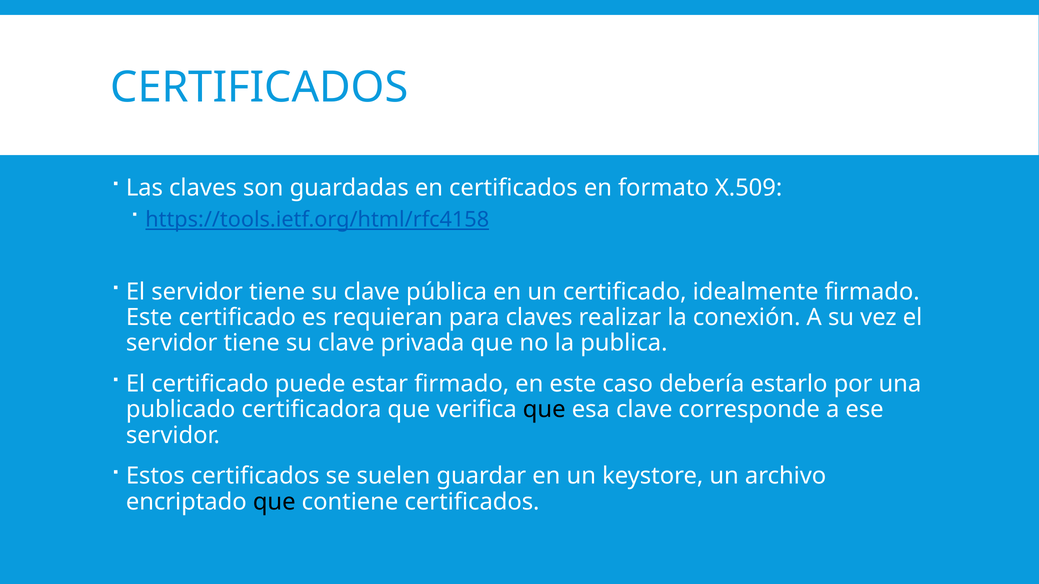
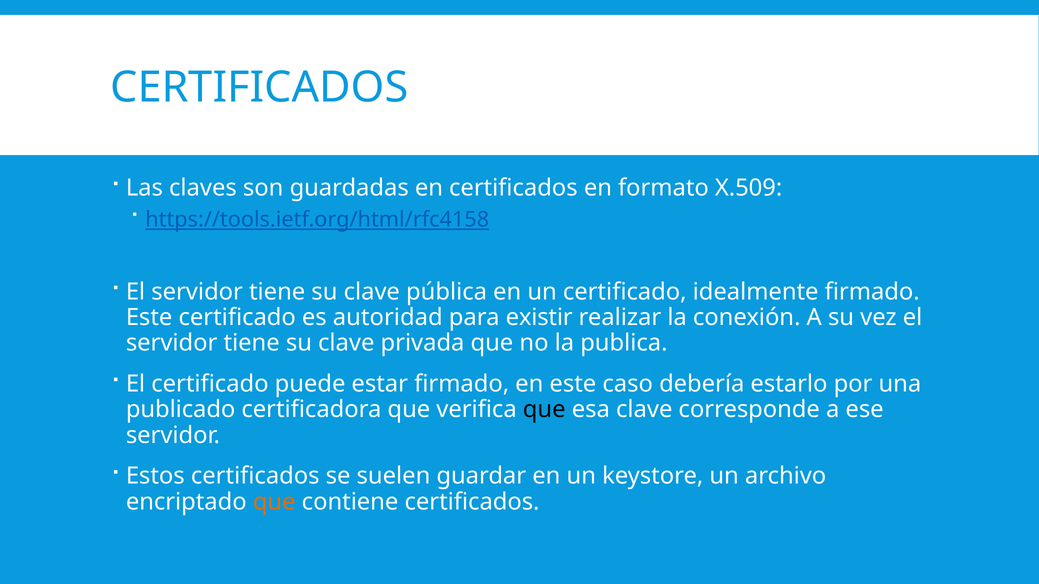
requieran: requieran -> autoridad
para claves: claves -> existir
que at (274, 502) colour: black -> orange
